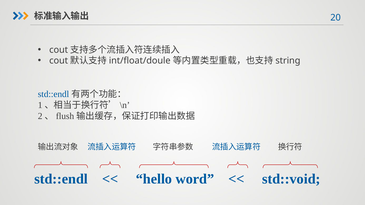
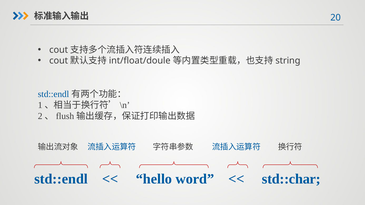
std::void: std::void -> std::char
